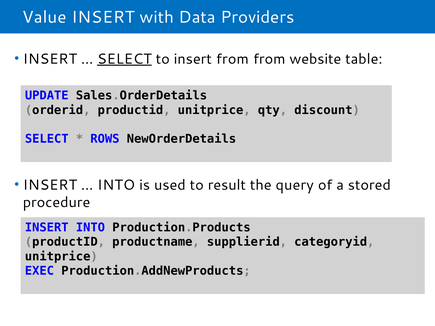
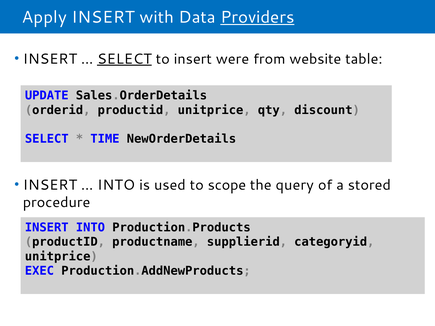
Value: Value -> Apply
Providers underline: none -> present
insert from: from -> were
ROWS: ROWS -> TIME
result: result -> scope
